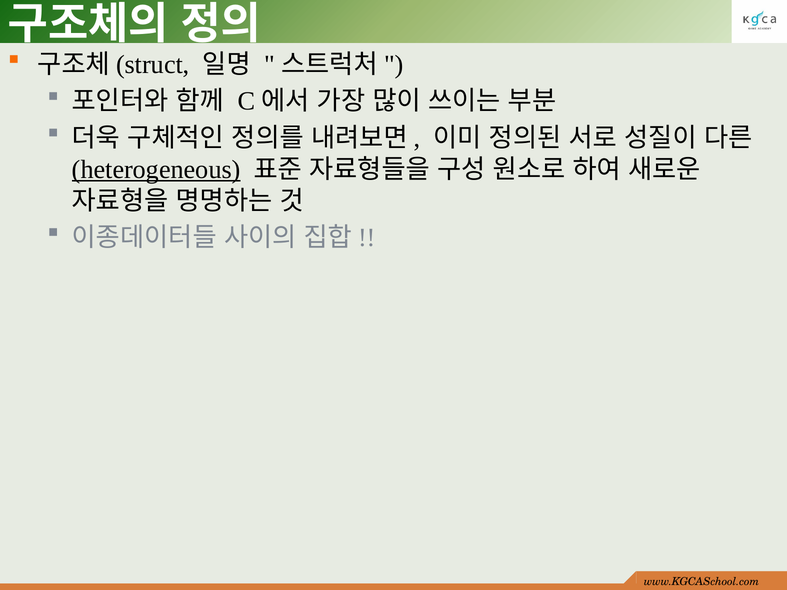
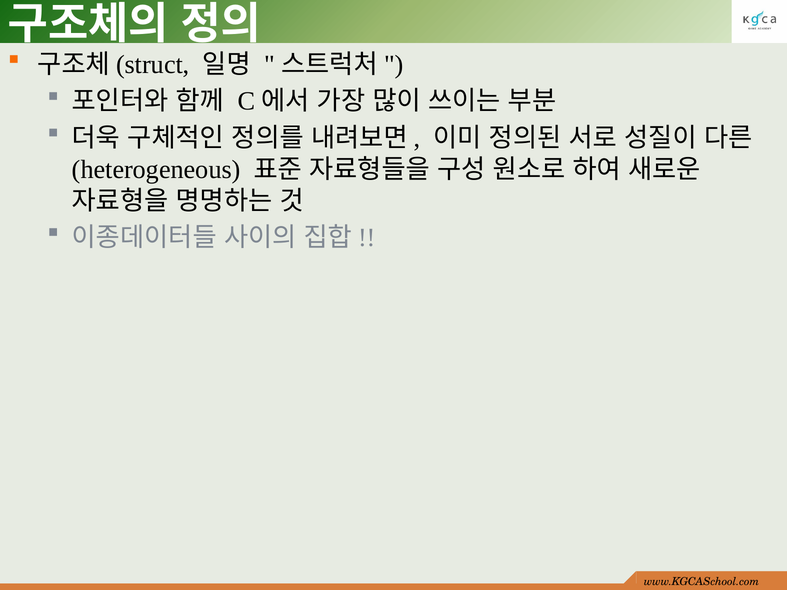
heterogeneous underline: present -> none
